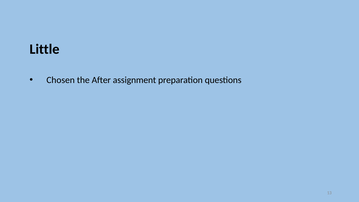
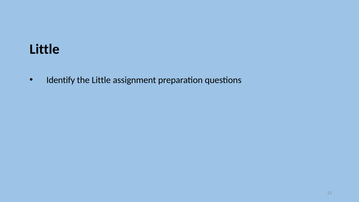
Chosen: Chosen -> Identify
the After: After -> Little
